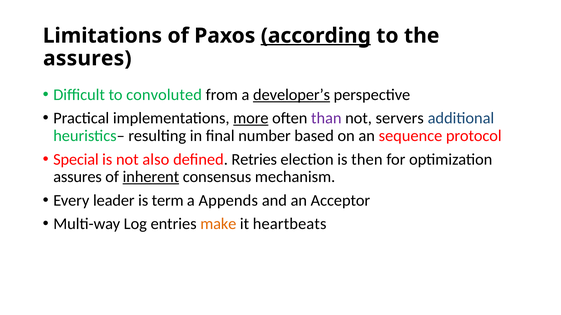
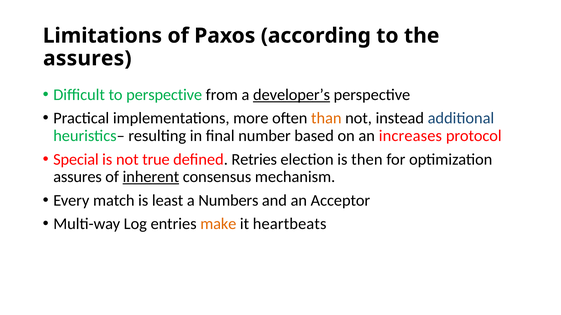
according underline: present -> none
to convoluted: convoluted -> perspective
more underline: present -> none
than colour: purple -> orange
servers: servers -> instead
sequence: sequence -> increases
also: also -> true
leader: leader -> match
term: term -> least
Appends: Appends -> Numbers
